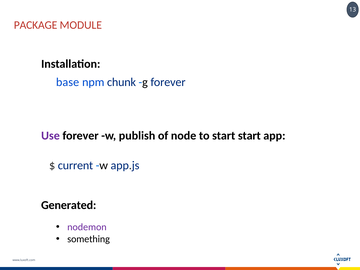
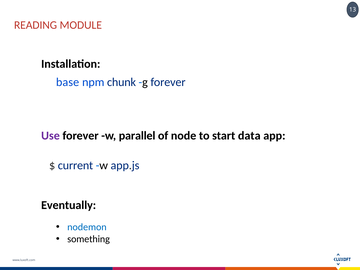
PACKAGE: PACKAGE -> READING
publish: publish -> parallel
start start: start -> data
Generated: Generated -> Eventually
nodemon colour: purple -> blue
